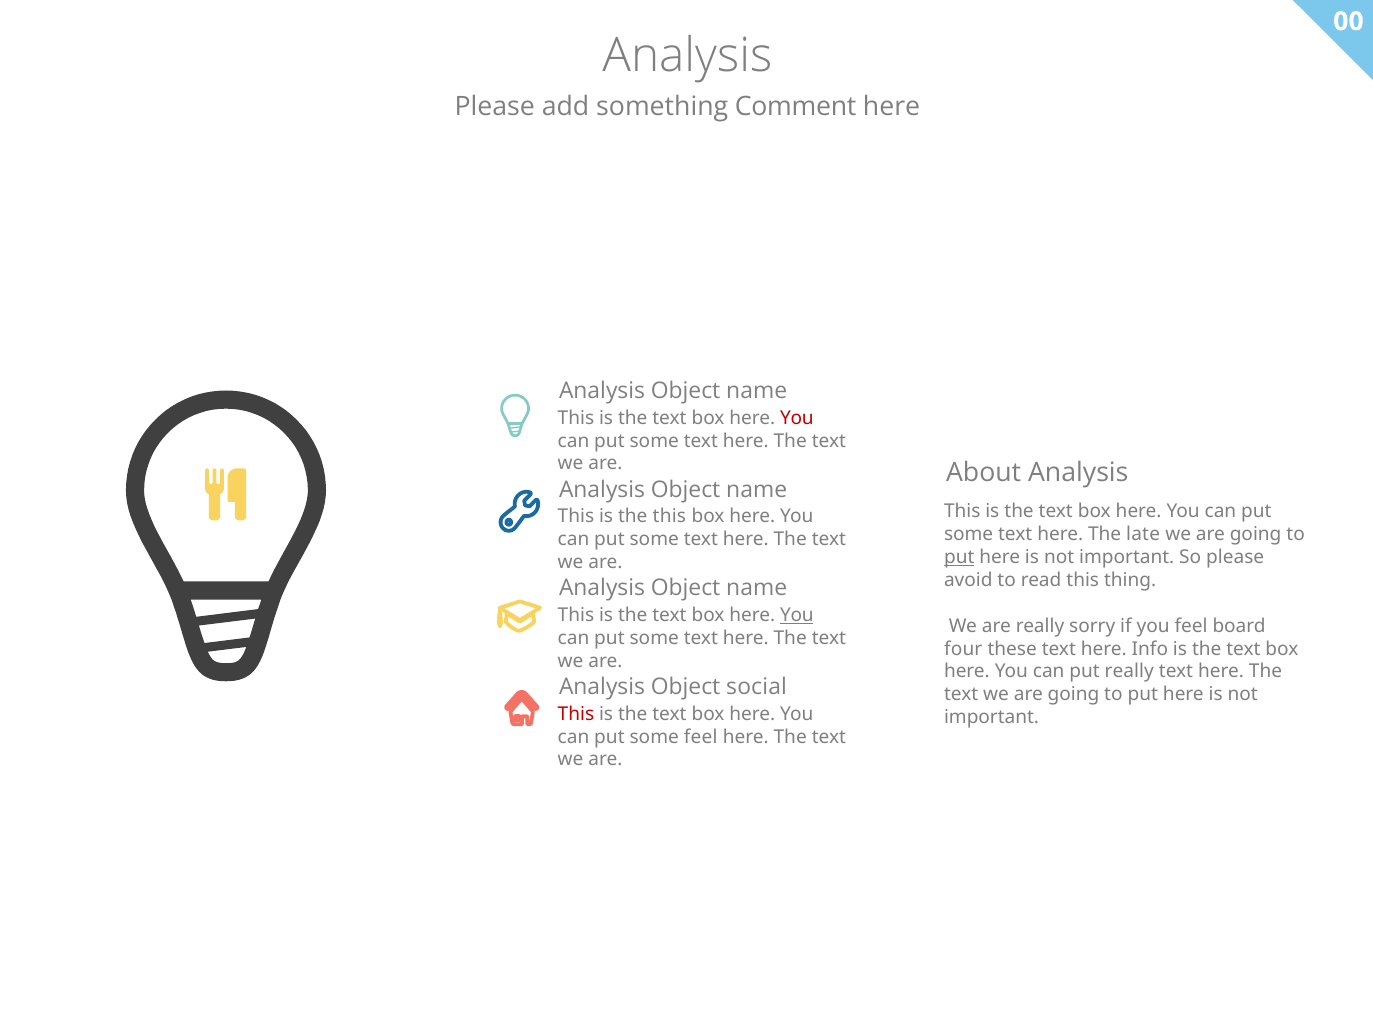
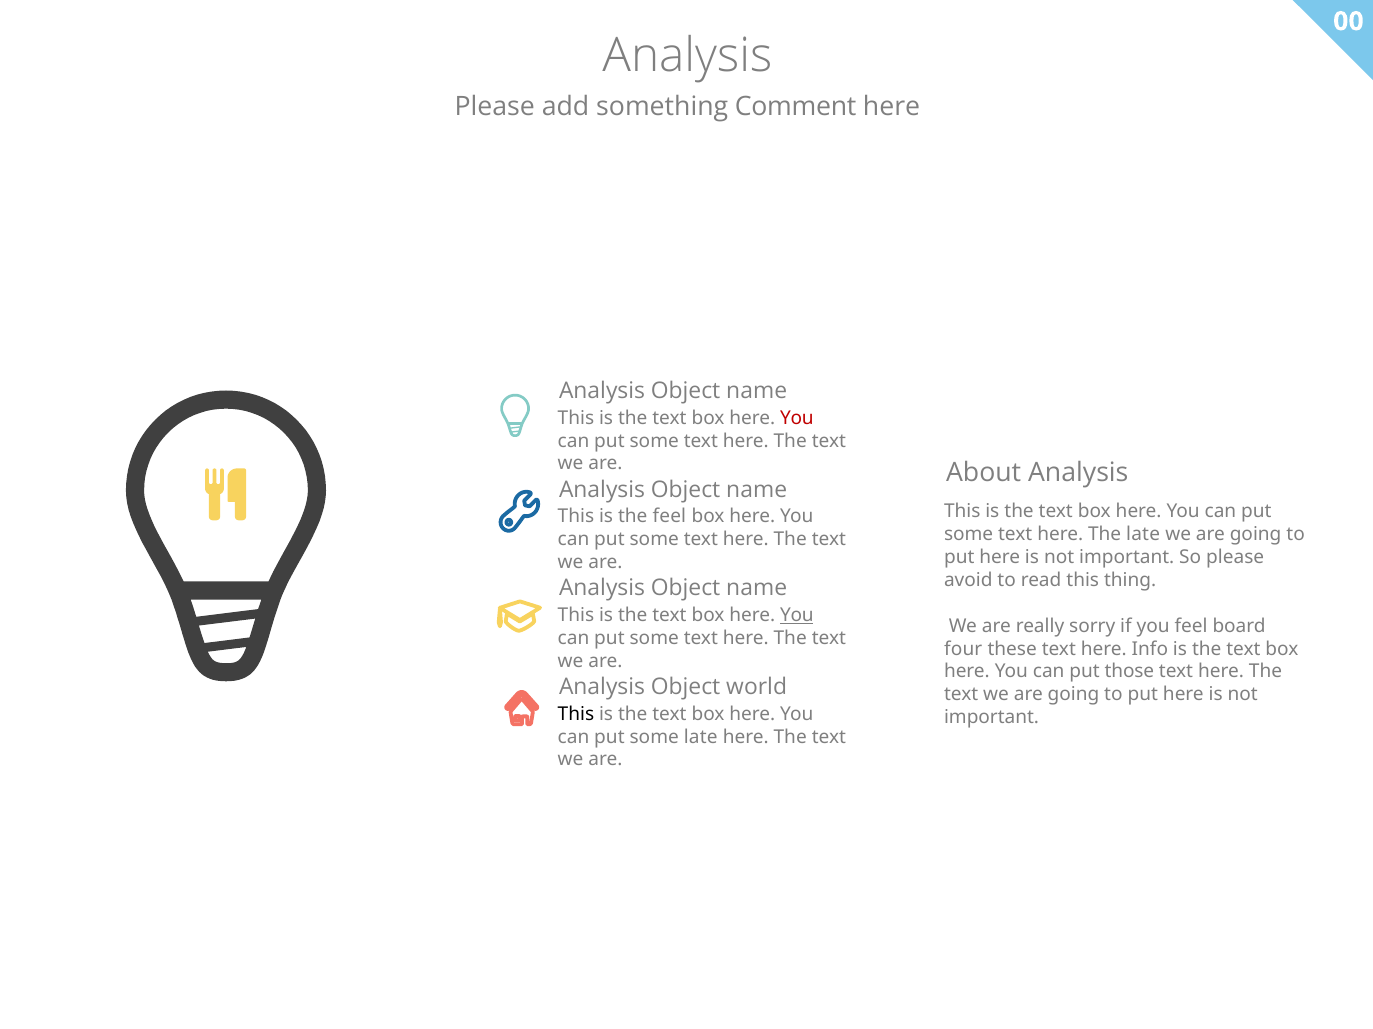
the this: this -> feel
put at (959, 558) underline: present -> none
put really: really -> those
social: social -> world
This at (576, 714) colour: red -> black
some feel: feel -> late
